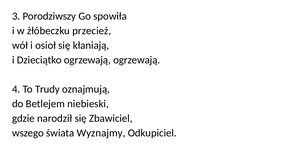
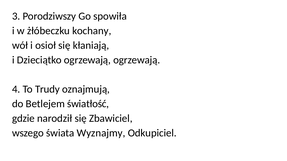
przecież: przecież -> kochany
niebieski: niebieski -> światłość
